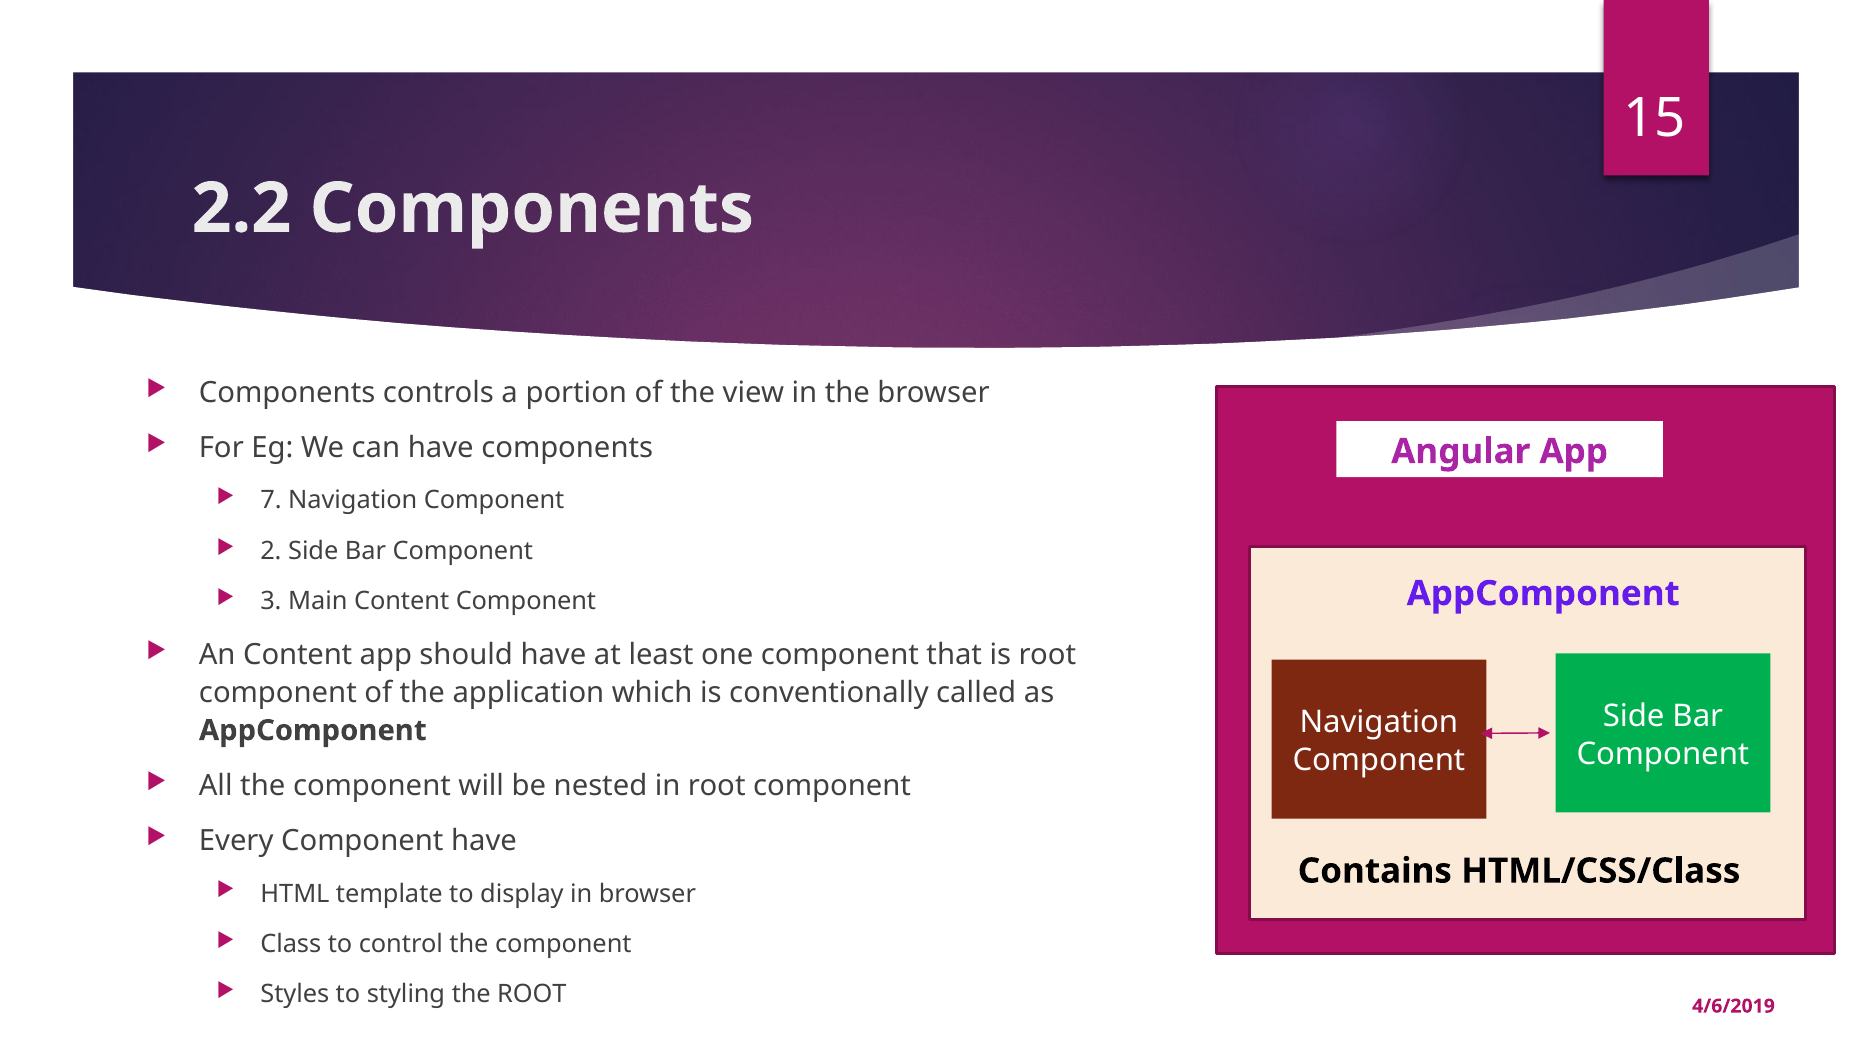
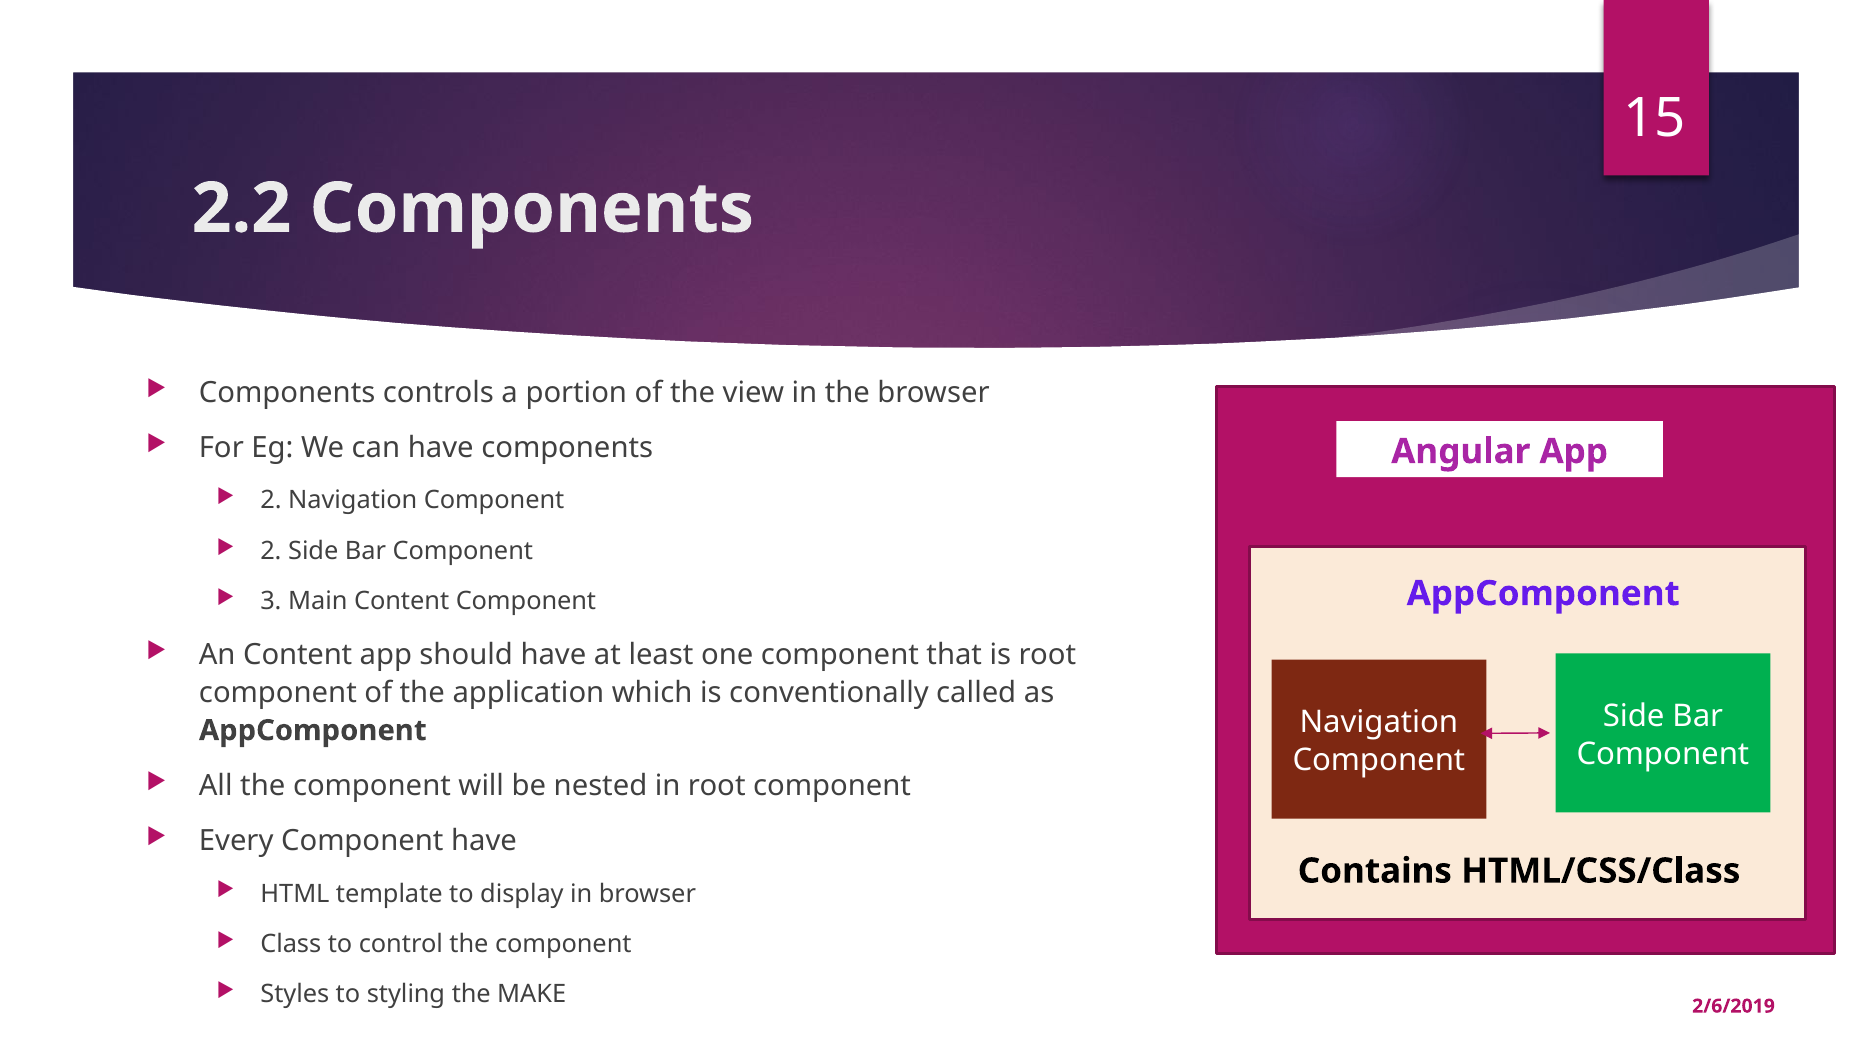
7 at (271, 501): 7 -> 2
the ROOT: ROOT -> MAKE
4/6/2019: 4/6/2019 -> 2/6/2019
